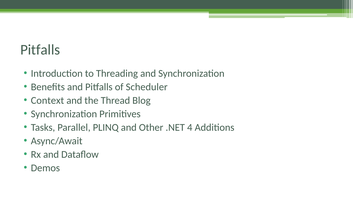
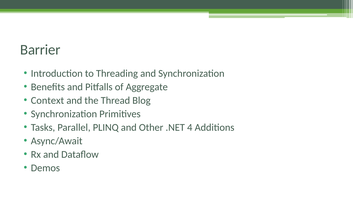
Pitfalls at (40, 50): Pitfalls -> Barrier
Scheduler: Scheduler -> Aggregate
